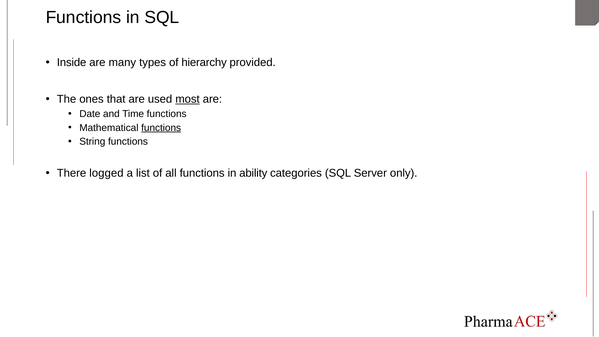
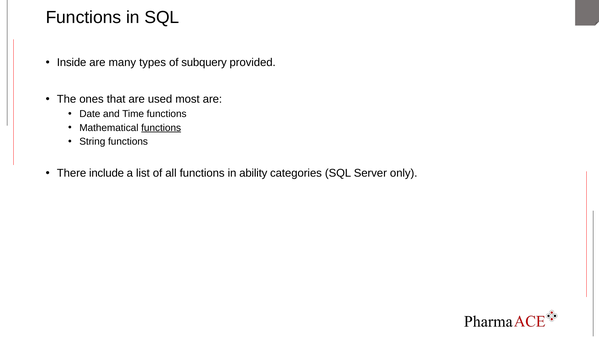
hierarchy: hierarchy -> subquery
most underline: present -> none
logged: logged -> include
